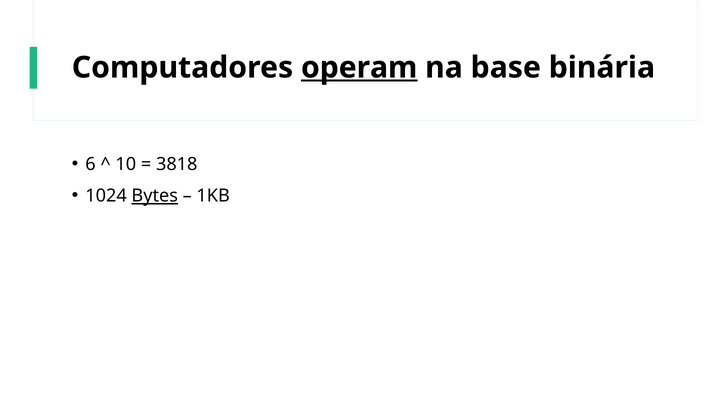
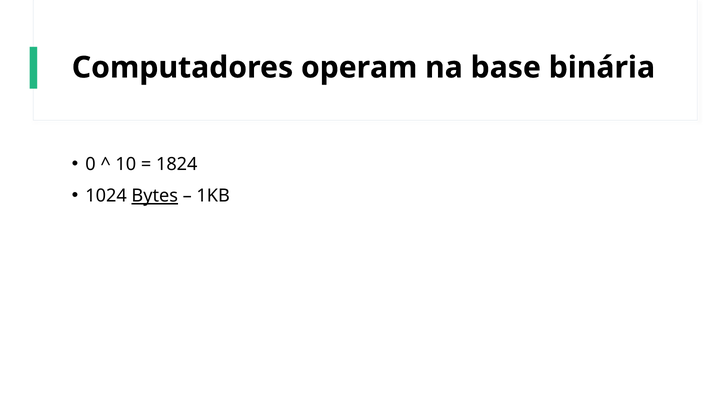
operam underline: present -> none
6: 6 -> 0
3818: 3818 -> 1824
